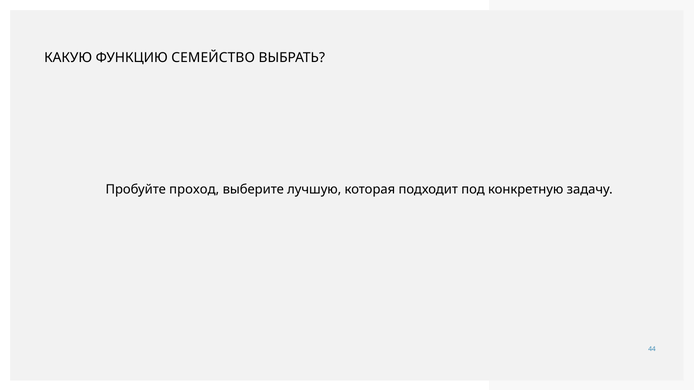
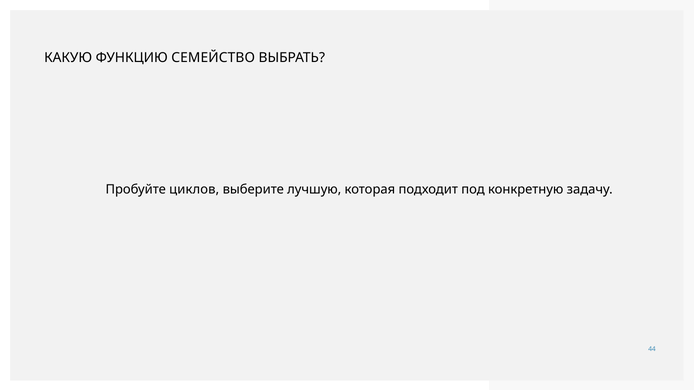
проход: проход -> циклов
